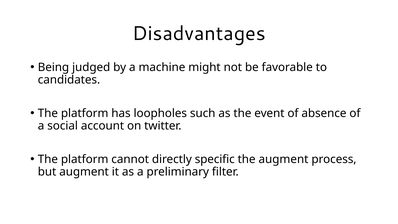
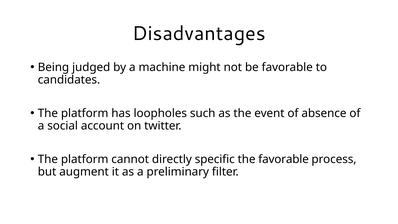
the augment: augment -> favorable
